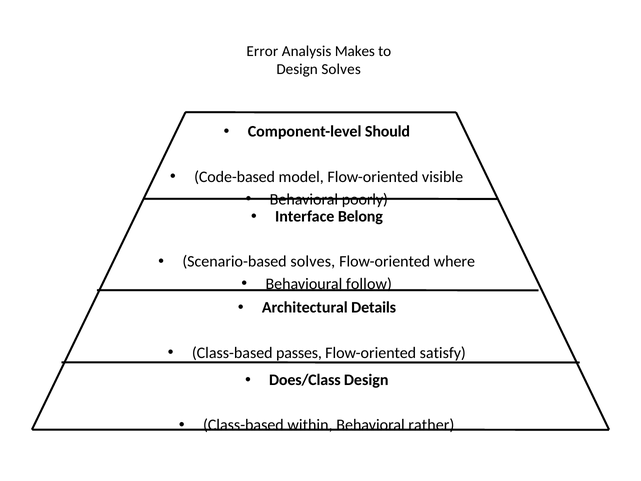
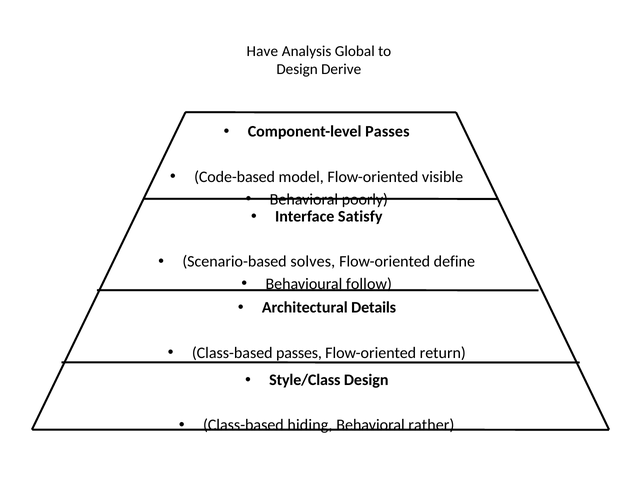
Error: Error -> Have
Makes: Makes -> Global
Design Solves: Solves -> Derive
Component-level Should: Should -> Passes
Belong: Belong -> Satisfy
where: where -> define
satisfy: satisfy -> return
Does/Class: Does/Class -> Style/Class
within: within -> hiding
